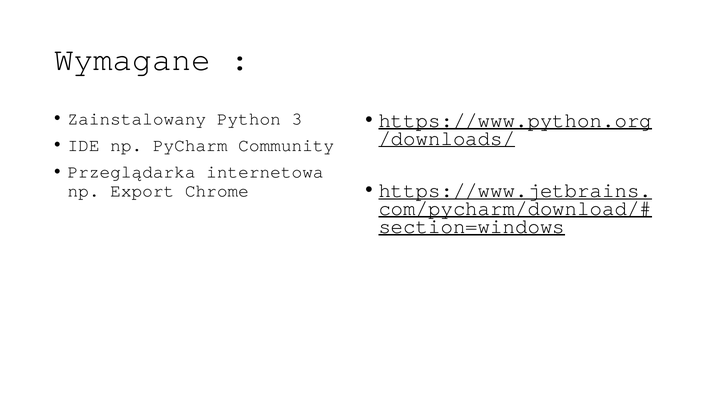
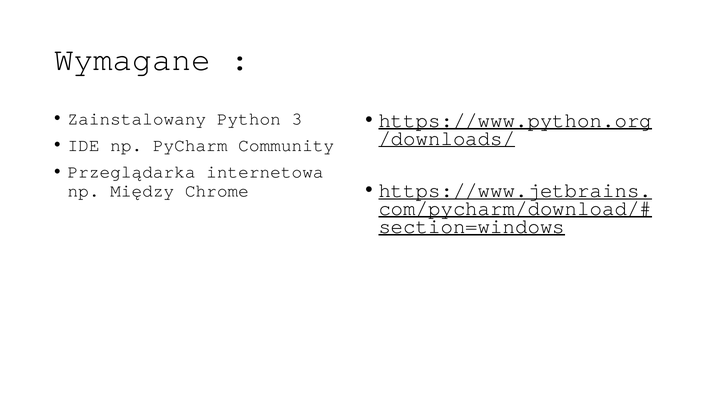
Export: Export -> Między
